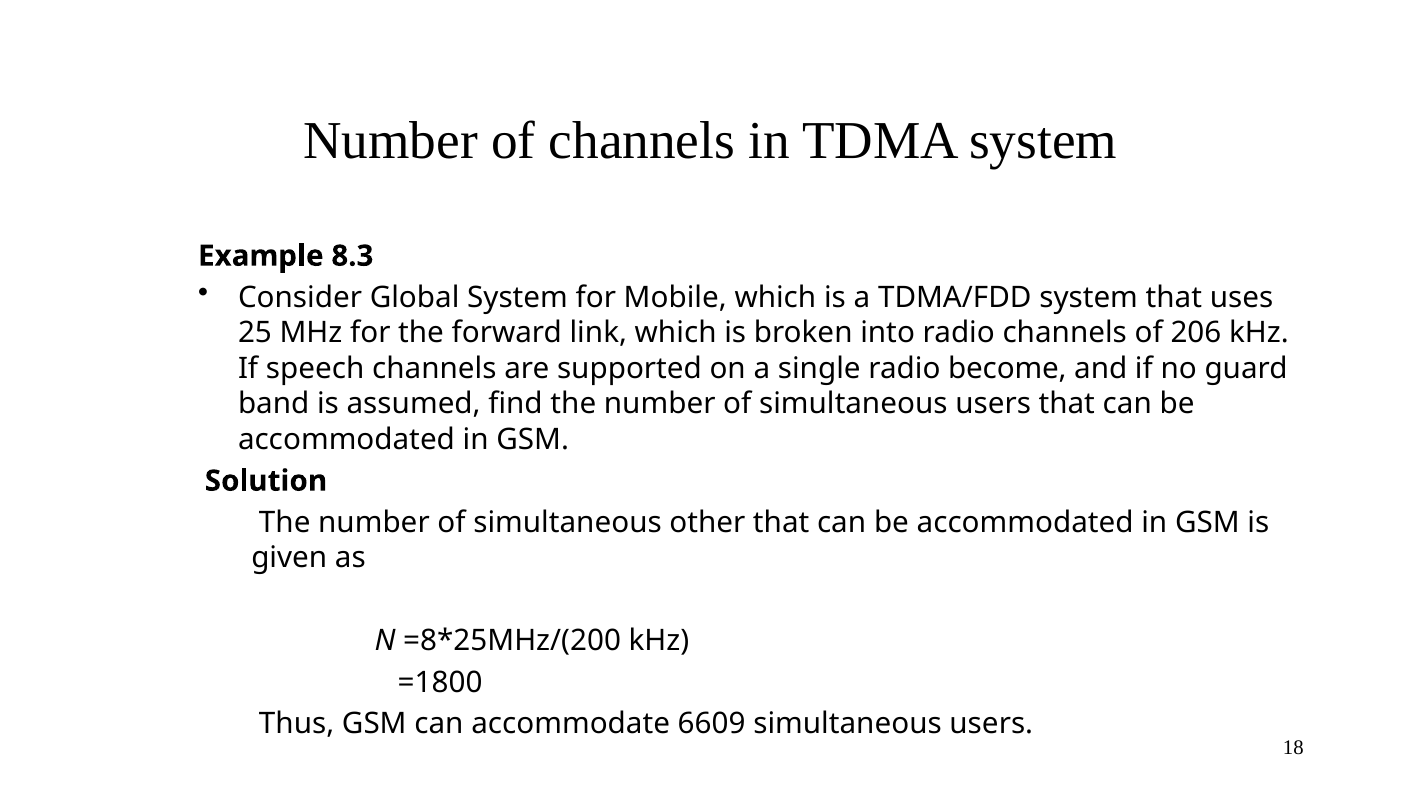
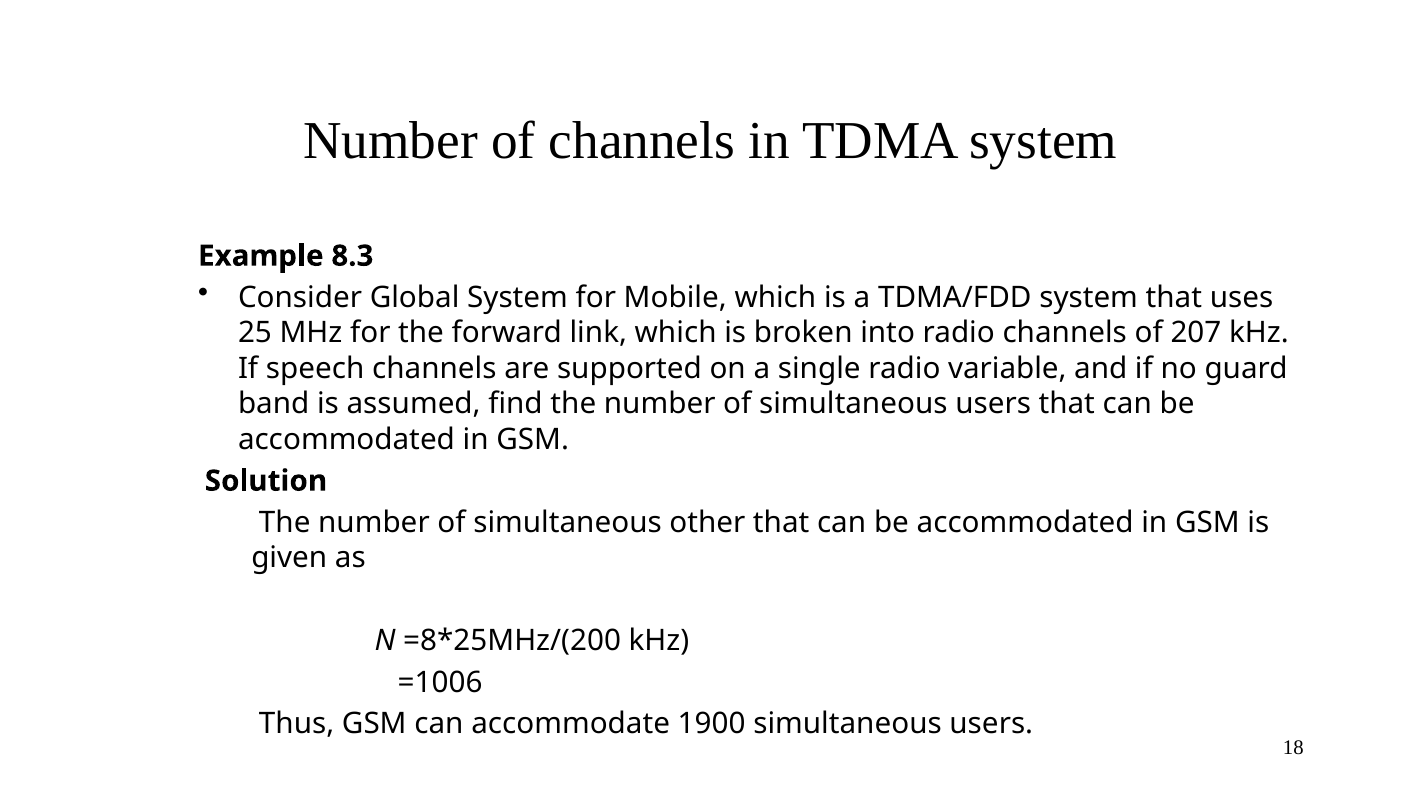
206: 206 -> 207
become: become -> variable
=1800: =1800 -> =1006
6609: 6609 -> 1900
